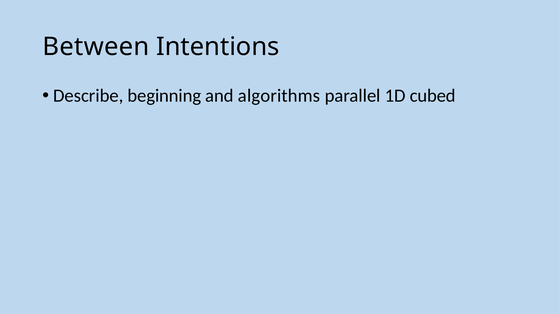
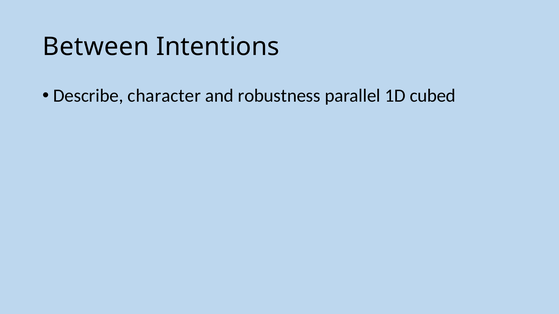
beginning: beginning -> character
algorithms: algorithms -> robustness
